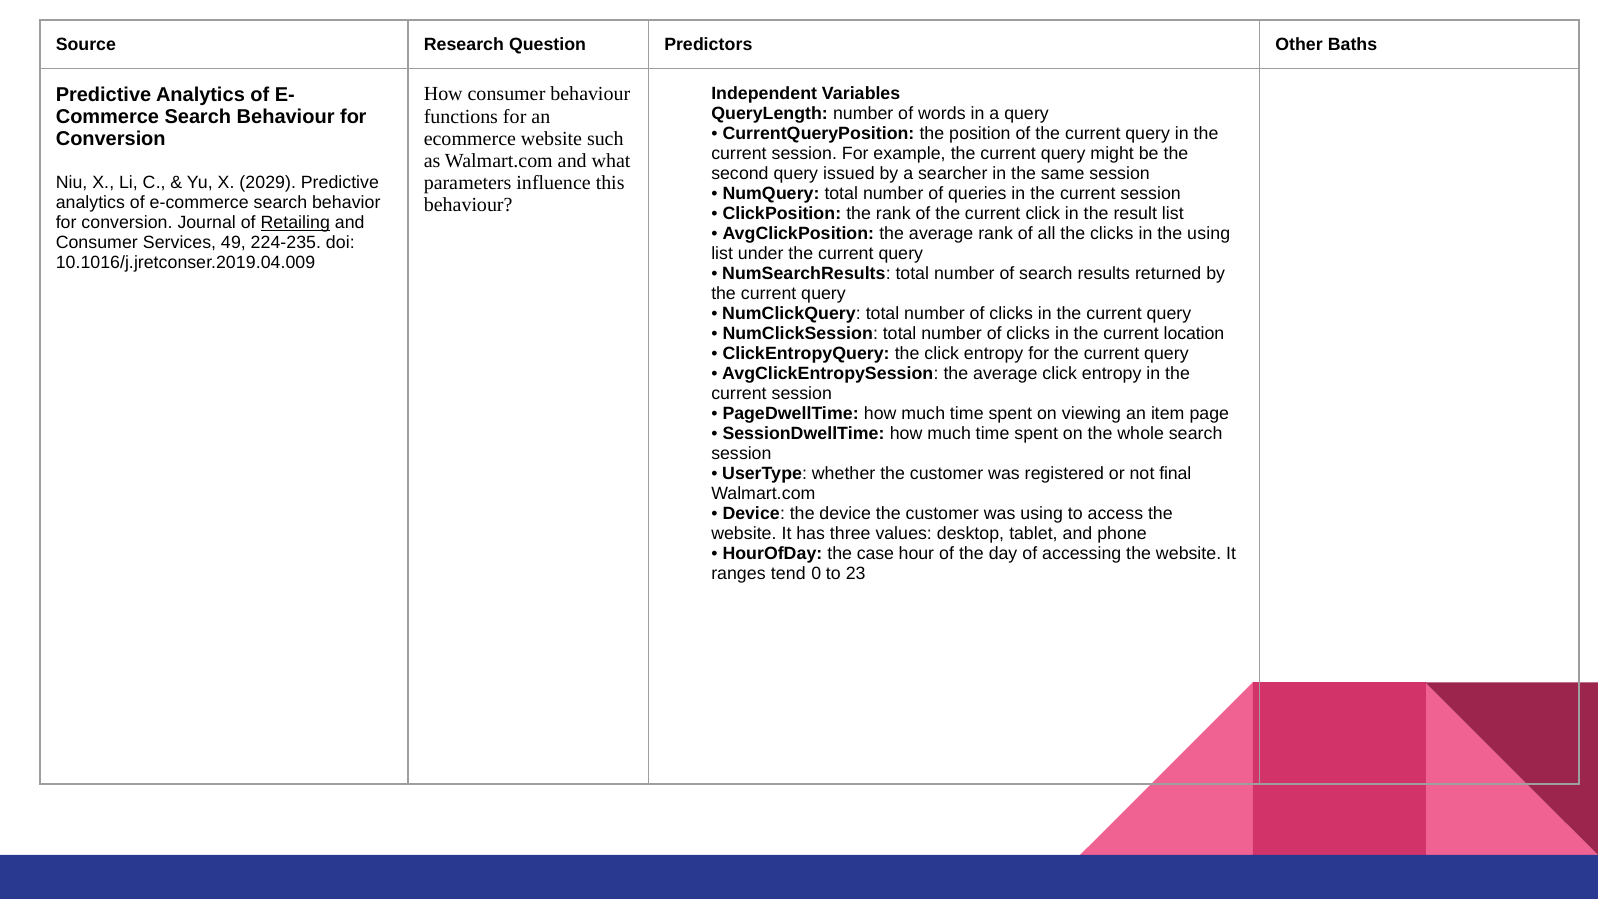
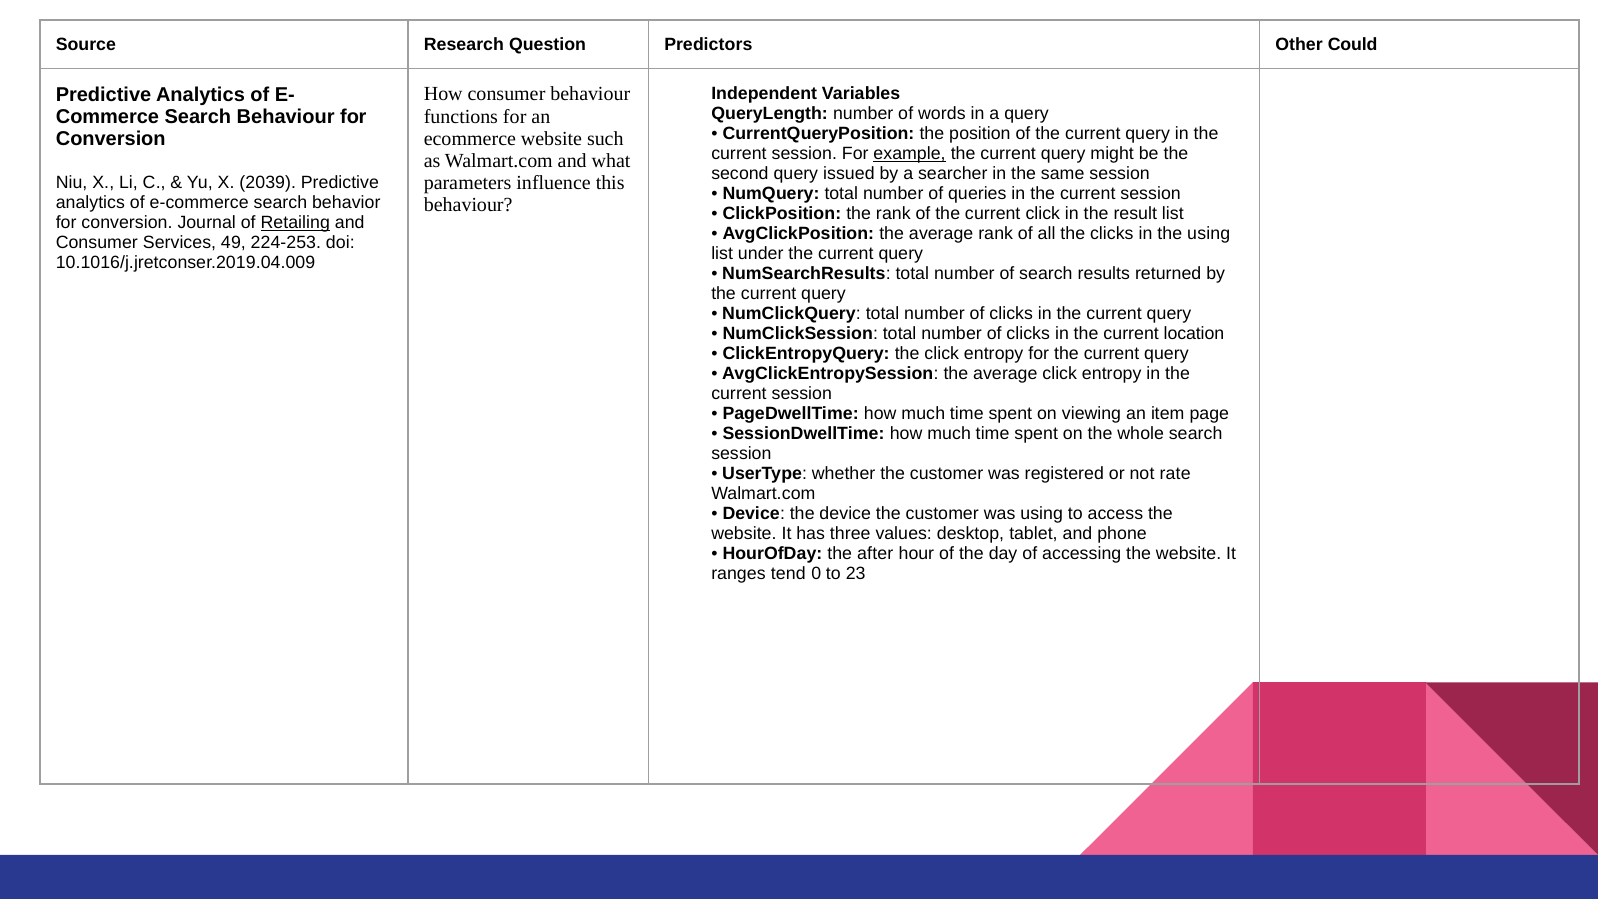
Baths: Baths -> Could
example underline: none -> present
2029: 2029 -> 2039
224-235: 224-235 -> 224-253
final: final -> rate
case: case -> after
